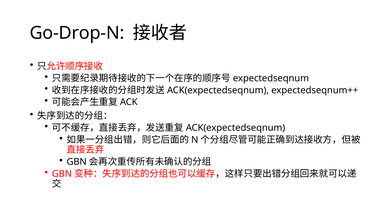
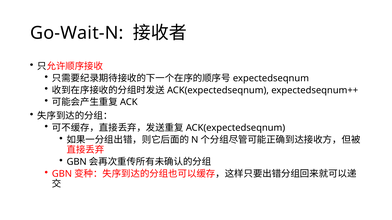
Go-Drop-N: Go-Drop-N -> Go-Wait-N
